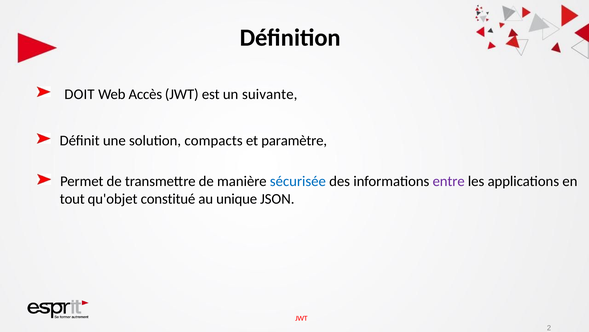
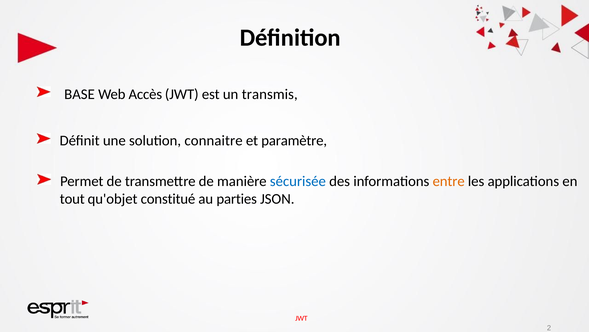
DOIT: DOIT -> BASE
suivante: suivante -> transmis
compacts: compacts -> connaitre
entre colour: purple -> orange
unique: unique -> parties
